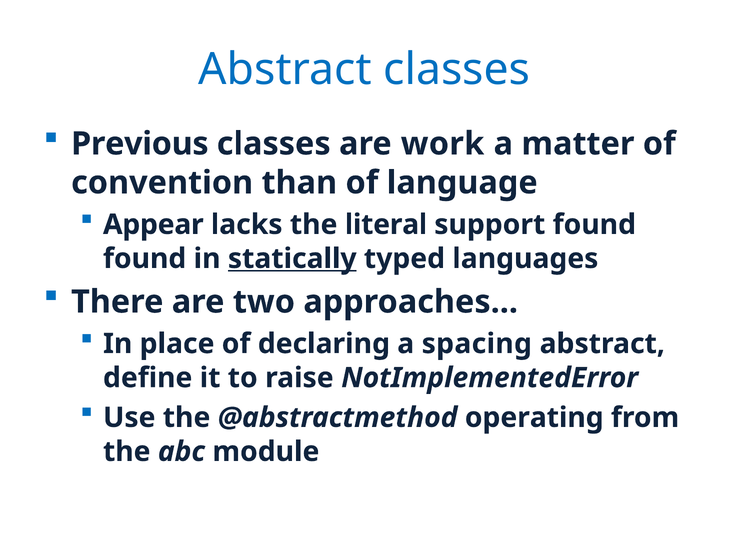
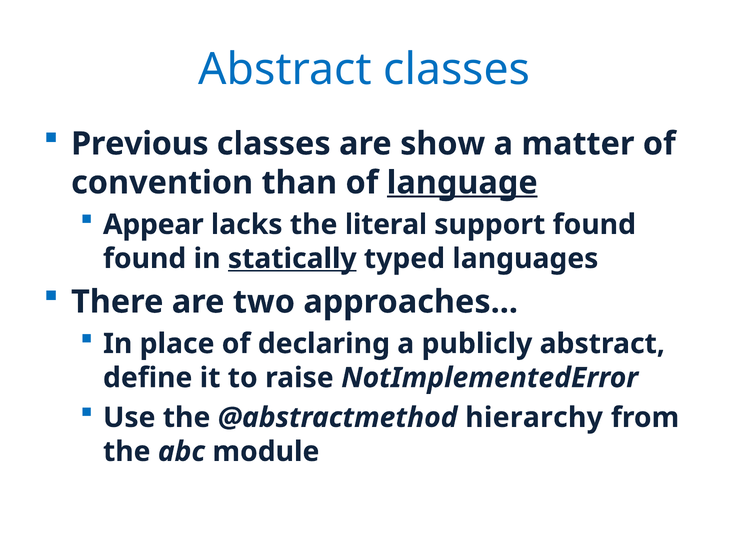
work: work -> show
language underline: none -> present
spacing: spacing -> publicly
operating: operating -> hierarchy
